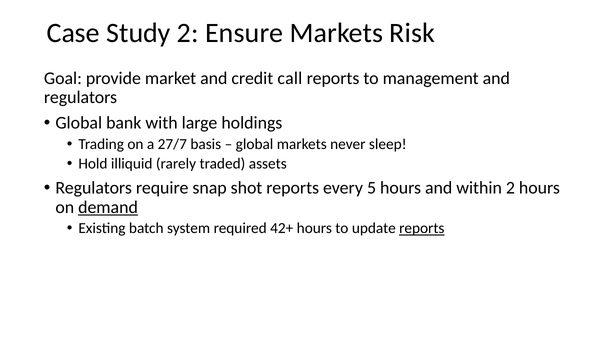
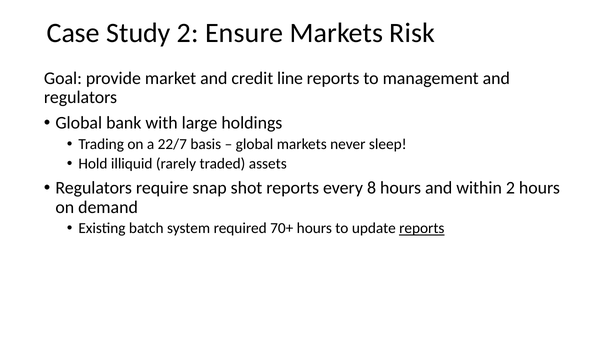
call: call -> line
27/7: 27/7 -> 22/7
5: 5 -> 8
demand underline: present -> none
42+: 42+ -> 70+
